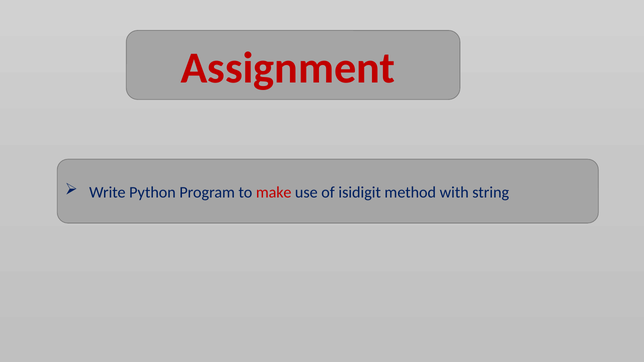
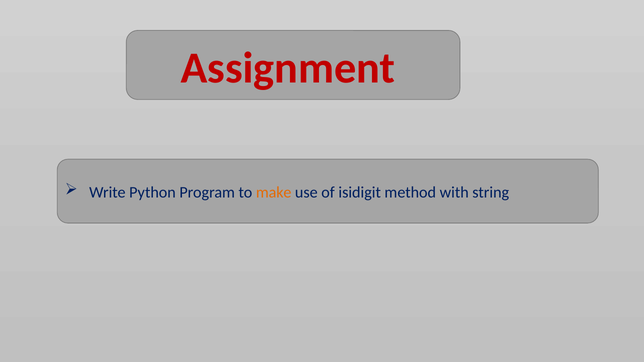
make colour: red -> orange
